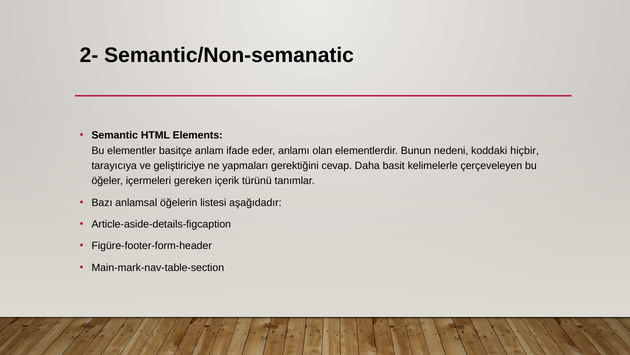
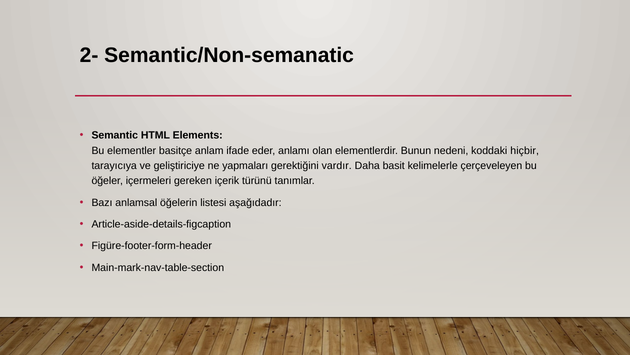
cevap: cevap -> vardır
